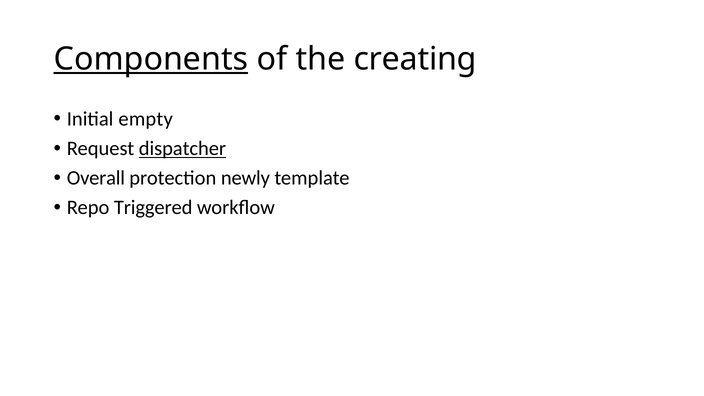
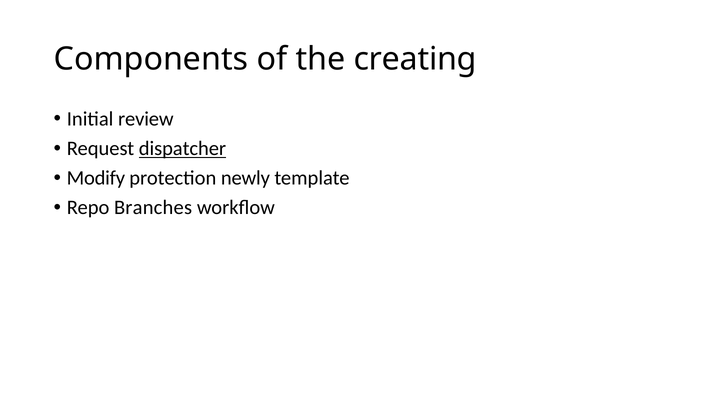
Components underline: present -> none
empty: empty -> review
Overall: Overall -> Modify
Triggered: Triggered -> Branches
